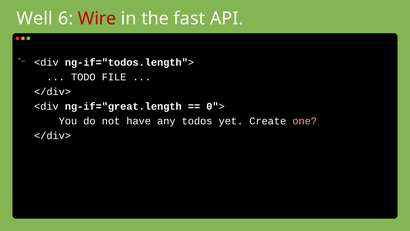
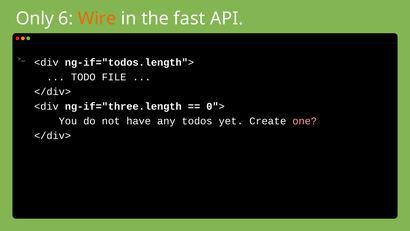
Well: Well -> Only
Wire colour: red -> orange
ng-if="great.length: ng-if="great.length -> ng-if="three.length
